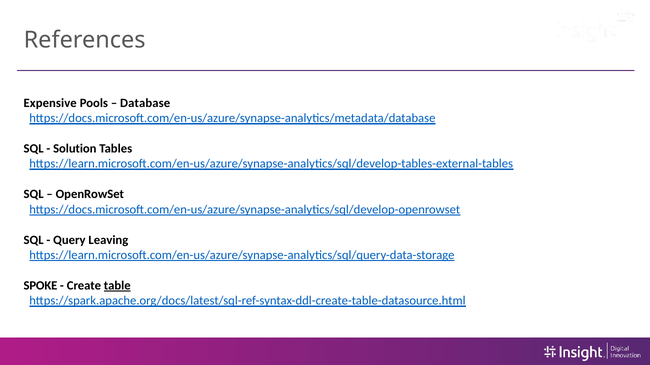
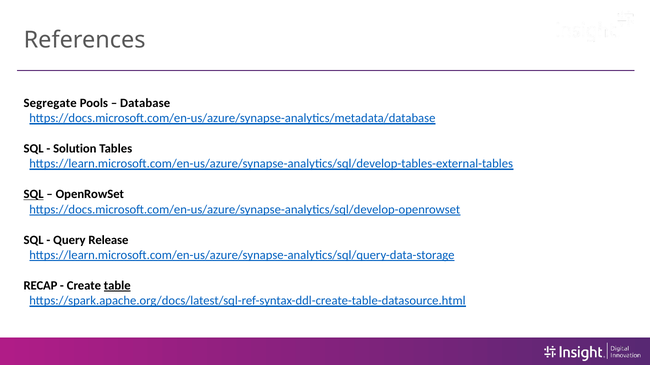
Expensive: Expensive -> Segregate
SQL at (34, 195) underline: none -> present
Leaving: Leaving -> Release
SPOKE: SPOKE -> RECAP
